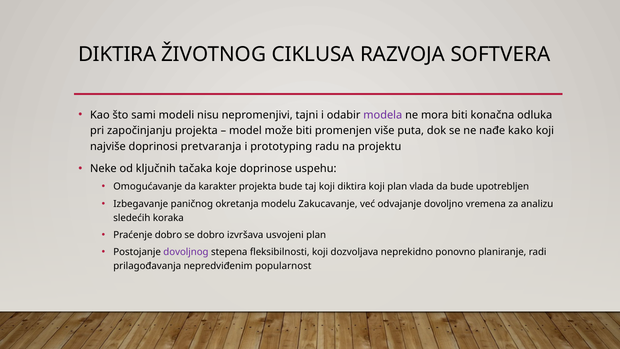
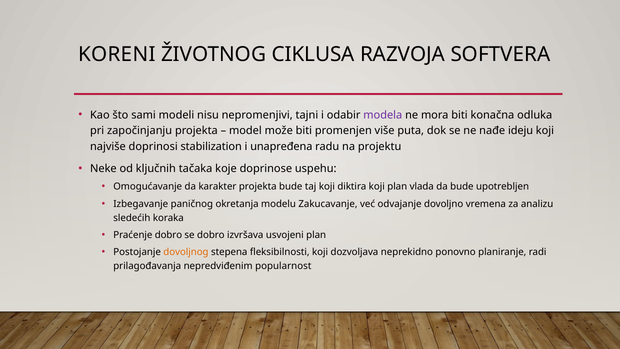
DIKTIRA at (117, 54): DIKTIRA -> KORENI
kako: kako -> ideju
pretvaranja: pretvaranja -> stabilization
prototyping: prototyping -> unapređena
dovoljnog colour: purple -> orange
